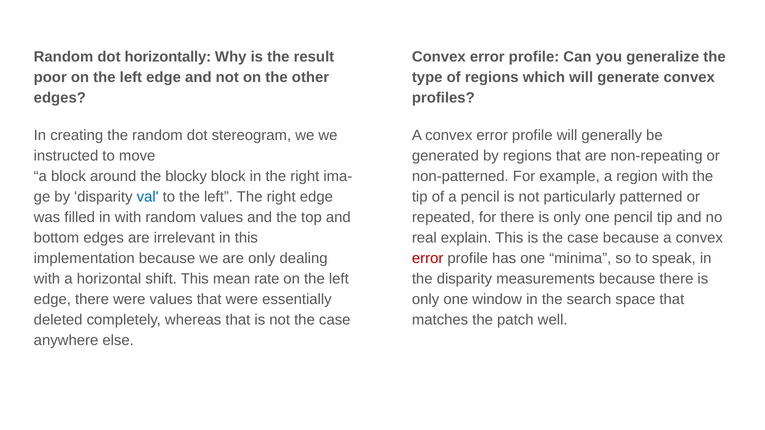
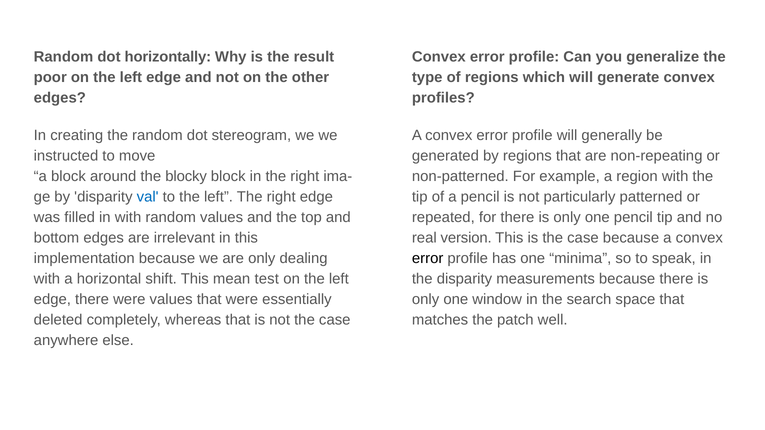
explain: explain -> version
error at (428, 259) colour: red -> black
rate: rate -> test
